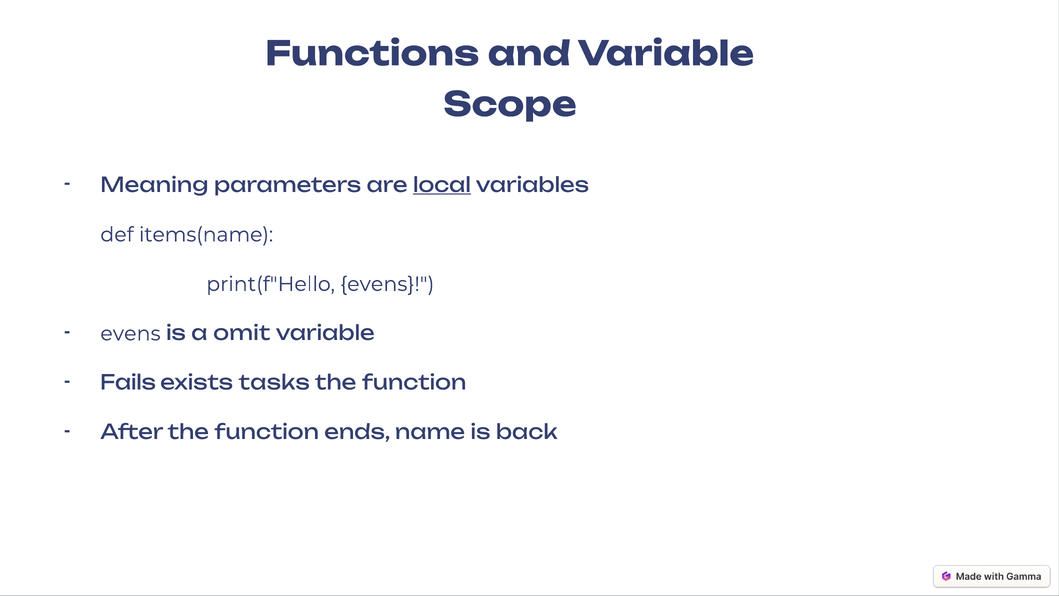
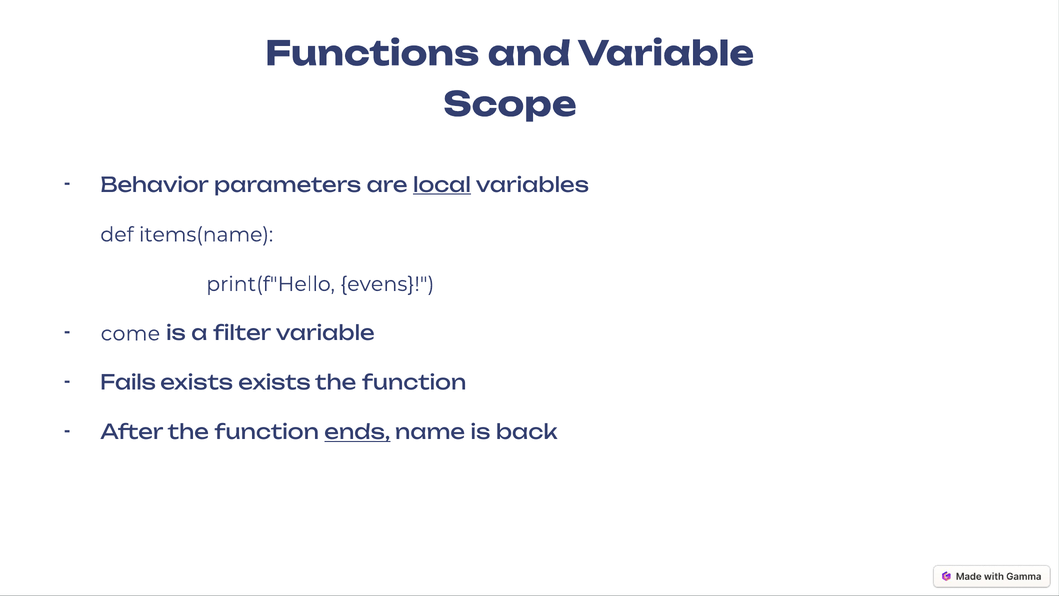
Meaning: Meaning -> Behavior
evens at (130, 333): evens -> come
omit: omit -> filter
exists tasks: tasks -> exists
ends underline: none -> present
